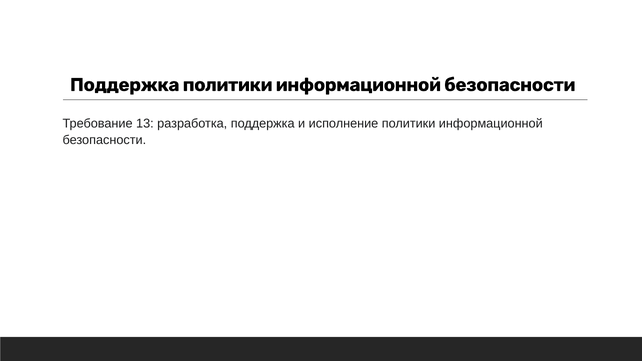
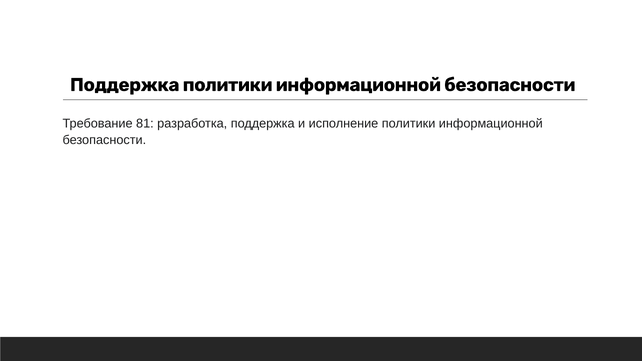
13: 13 -> 81
